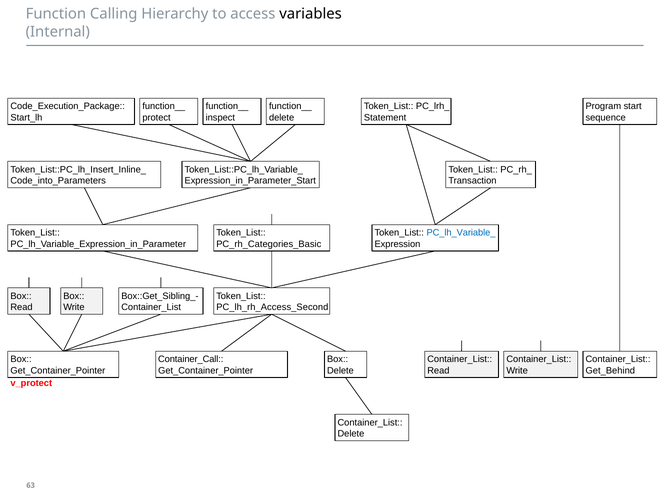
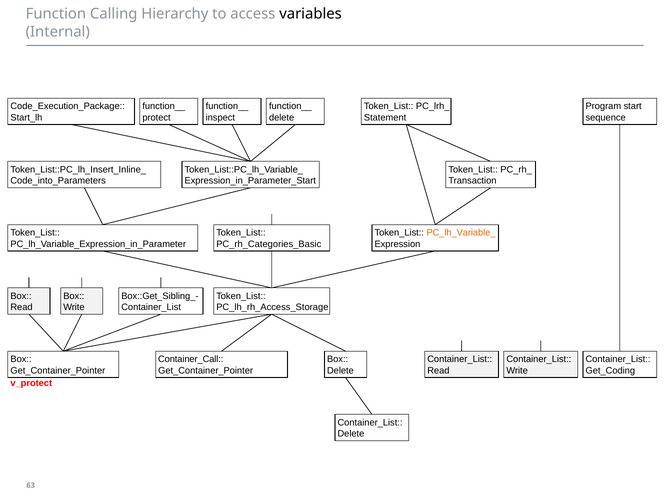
PC_lh_Variable_ colour: blue -> orange
PC_lh_rh_Access_Second: PC_lh_rh_Access_Second -> PC_lh_rh_Access_Storage
Get_Behind: Get_Behind -> Get_Coding
